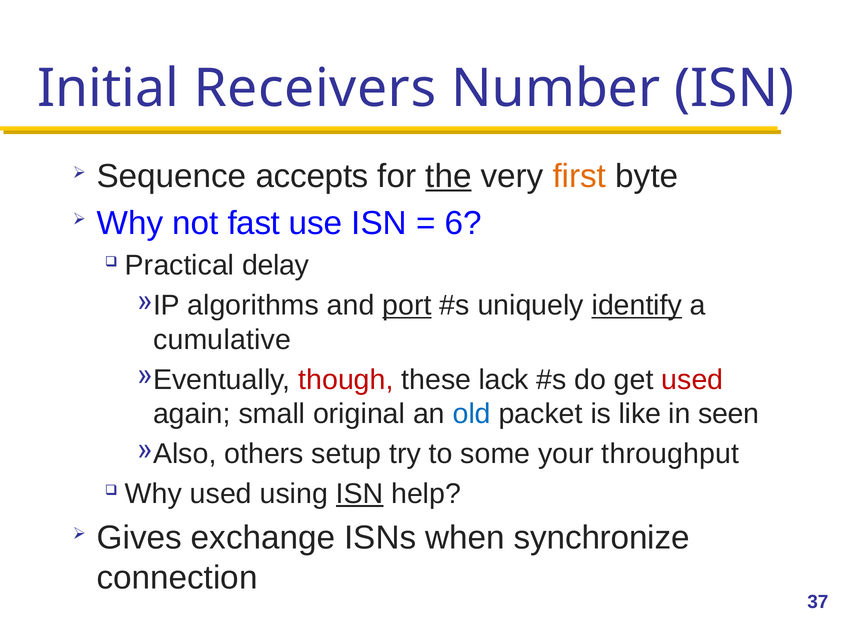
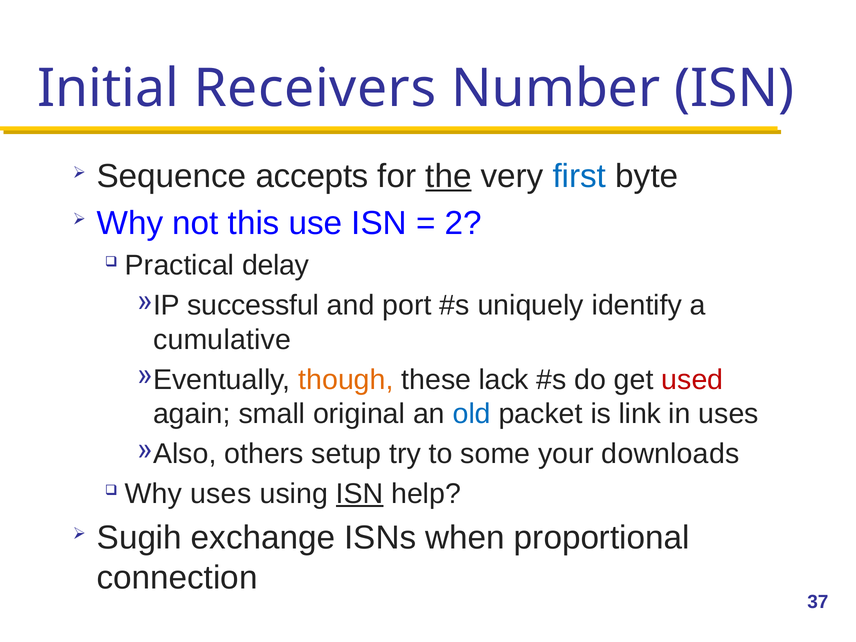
first colour: orange -> blue
fast: fast -> this
6: 6 -> 2
algorithms: algorithms -> successful
port underline: present -> none
identify underline: present -> none
though colour: red -> orange
like: like -> link
in seen: seen -> uses
throughput: throughput -> downloads
Why used: used -> uses
Gives: Gives -> Sugih
synchronize: synchronize -> proportional
